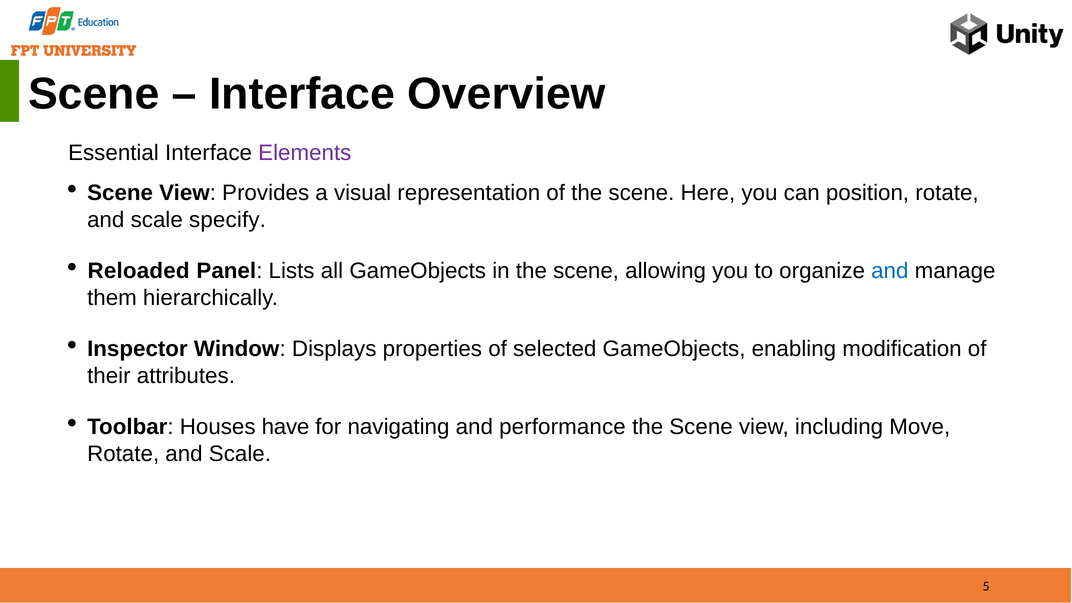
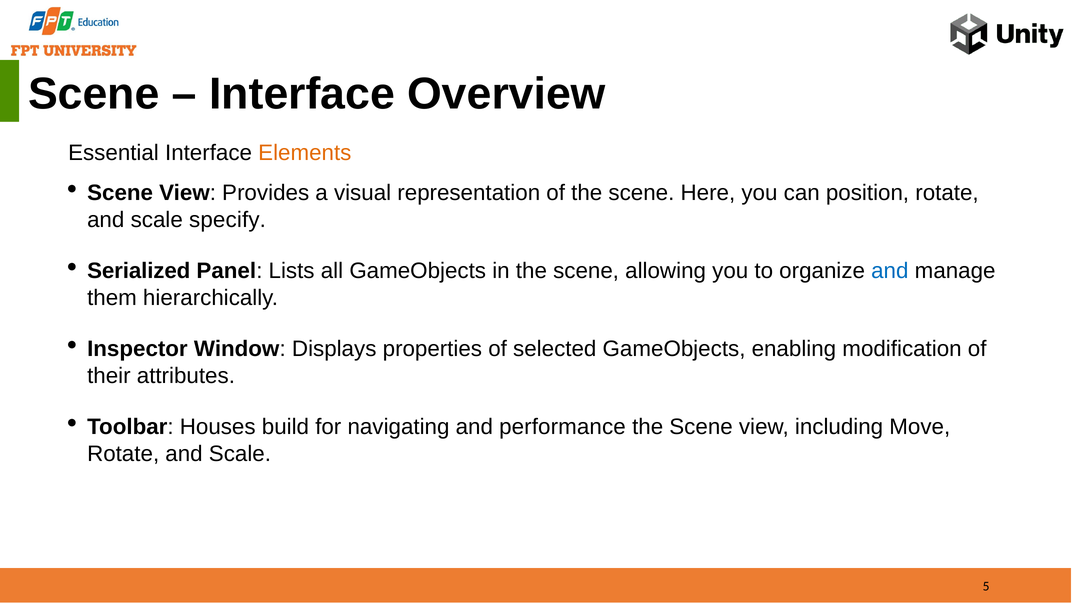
Elements colour: purple -> orange
Reloaded: Reloaded -> Serialized
have: have -> build
